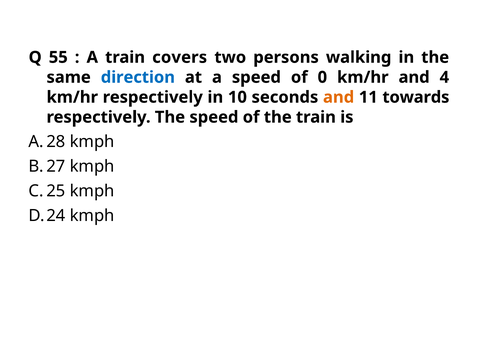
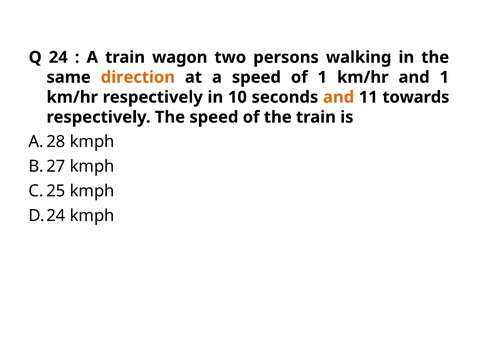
55: 55 -> 24
covers: covers -> wagon
direction colour: blue -> orange
of 0: 0 -> 1
and 4: 4 -> 1
